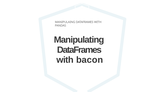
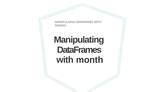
bacon: bacon -> month
